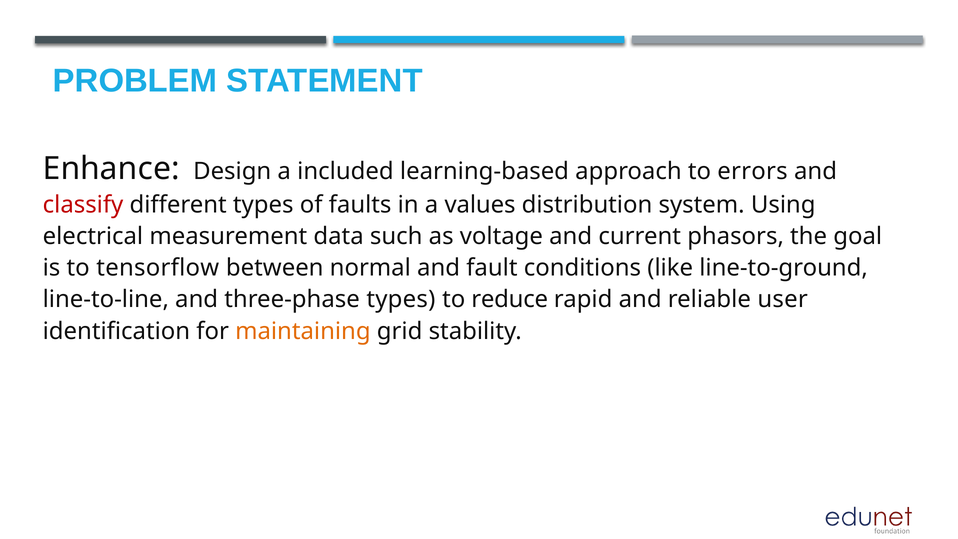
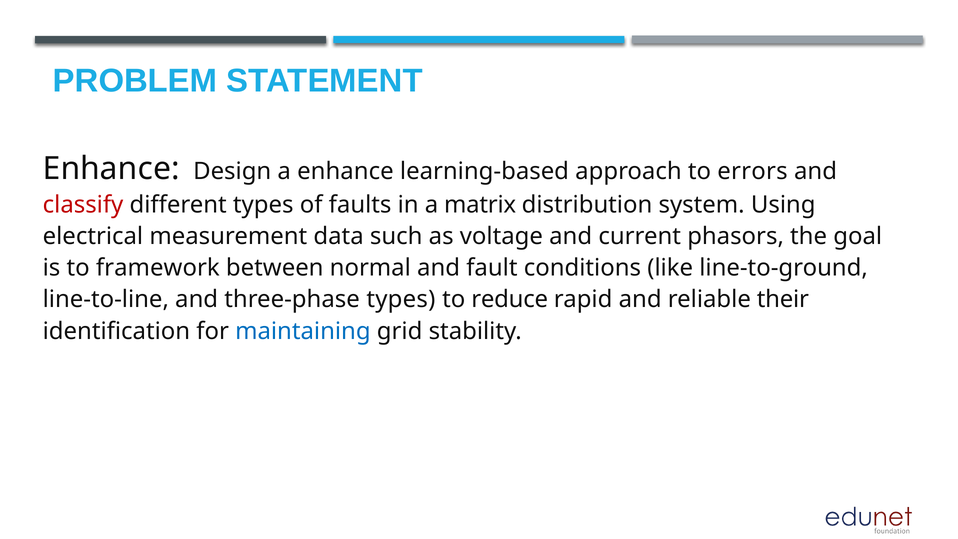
a included: included -> enhance
values: values -> matrix
tensorflow: tensorflow -> framework
user: user -> their
maintaining colour: orange -> blue
